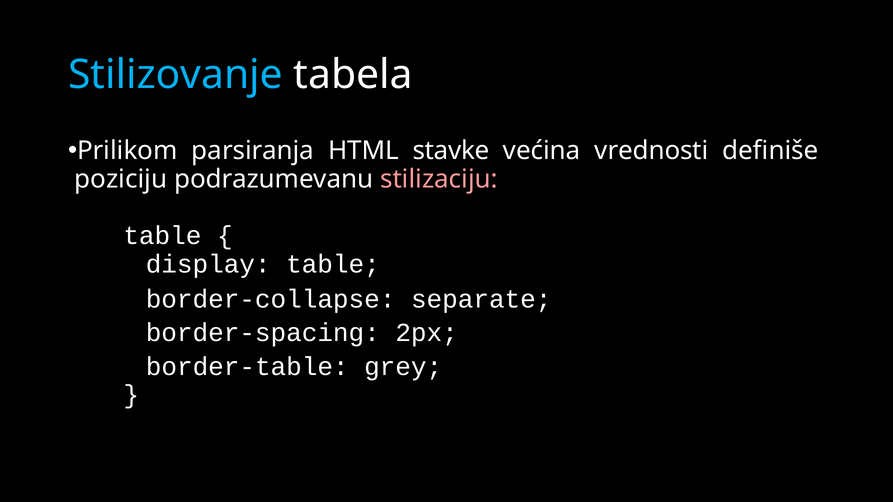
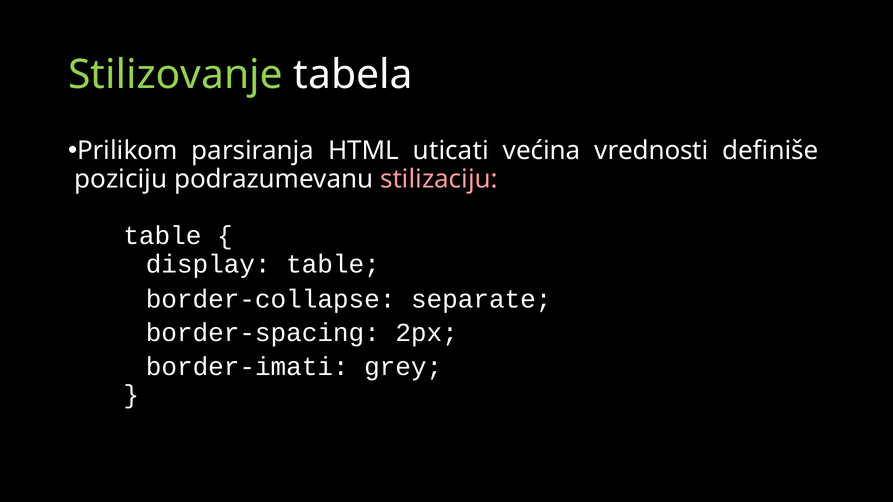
Stilizovanje colour: light blue -> light green
stavke: stavke -> uticati
border-table: border-table -> border-imati
